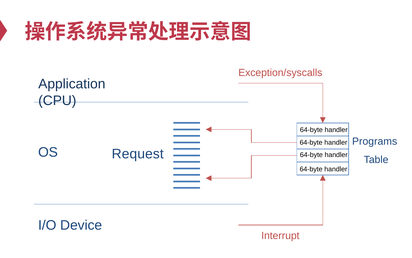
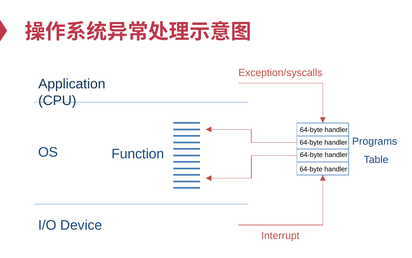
Request: Request -> Function
